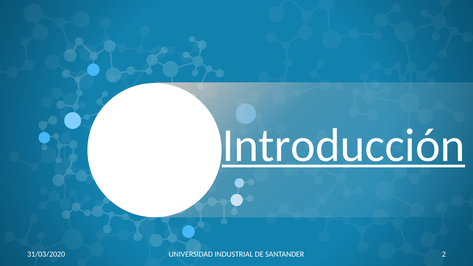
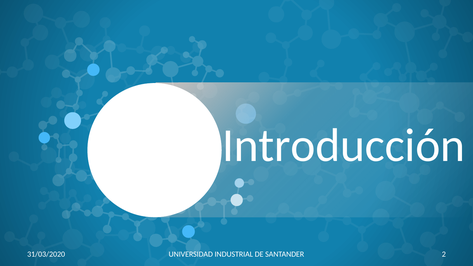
Introducción underline: present -> none
